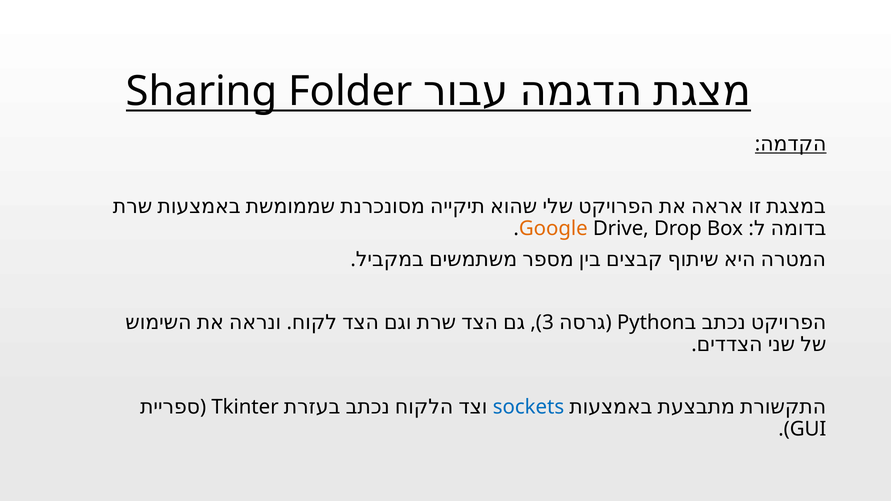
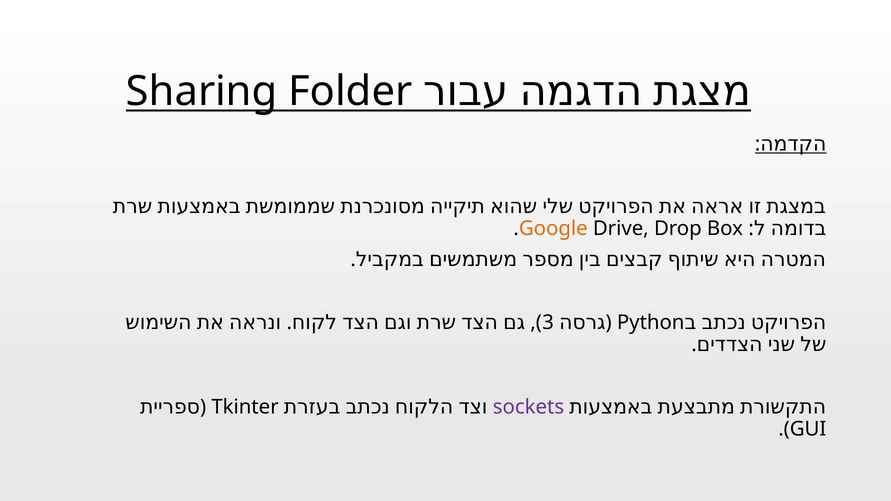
sockets colour: blue -> purple
